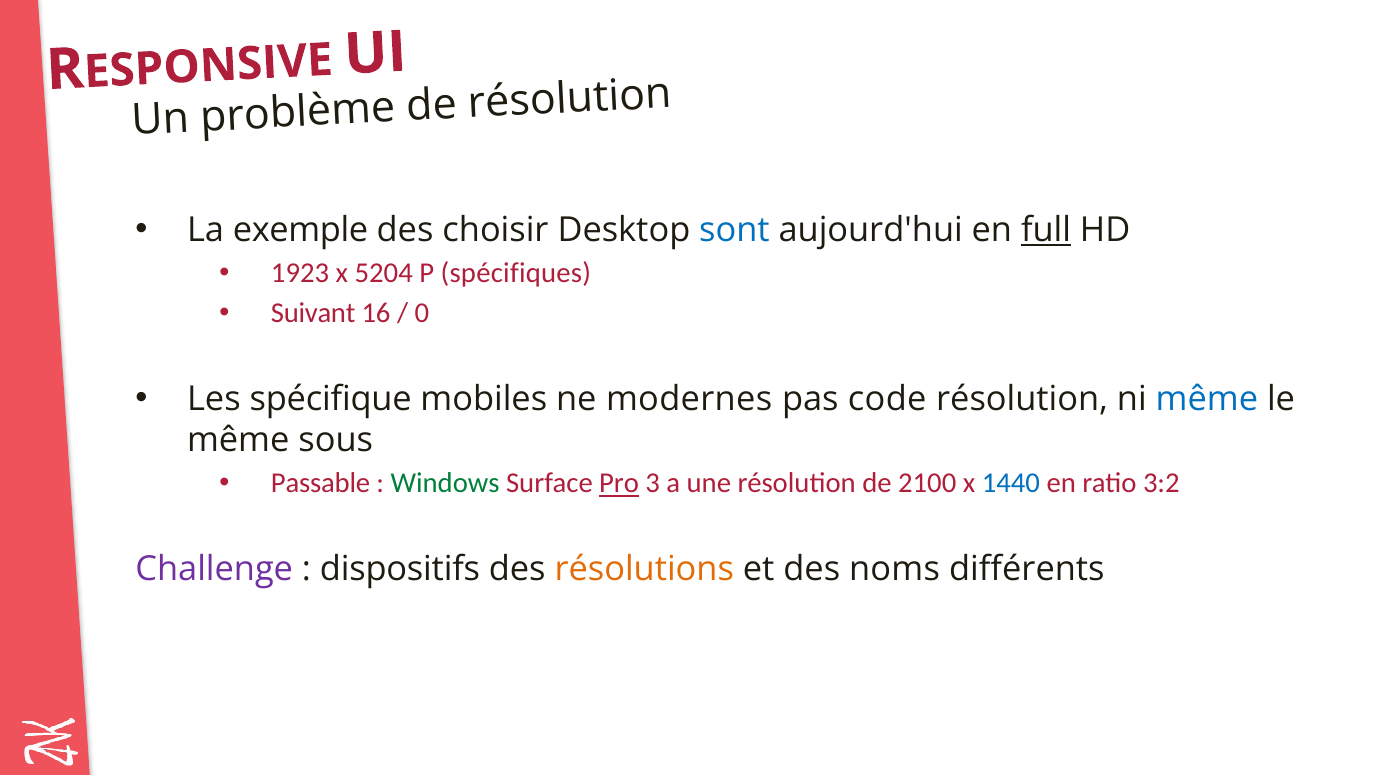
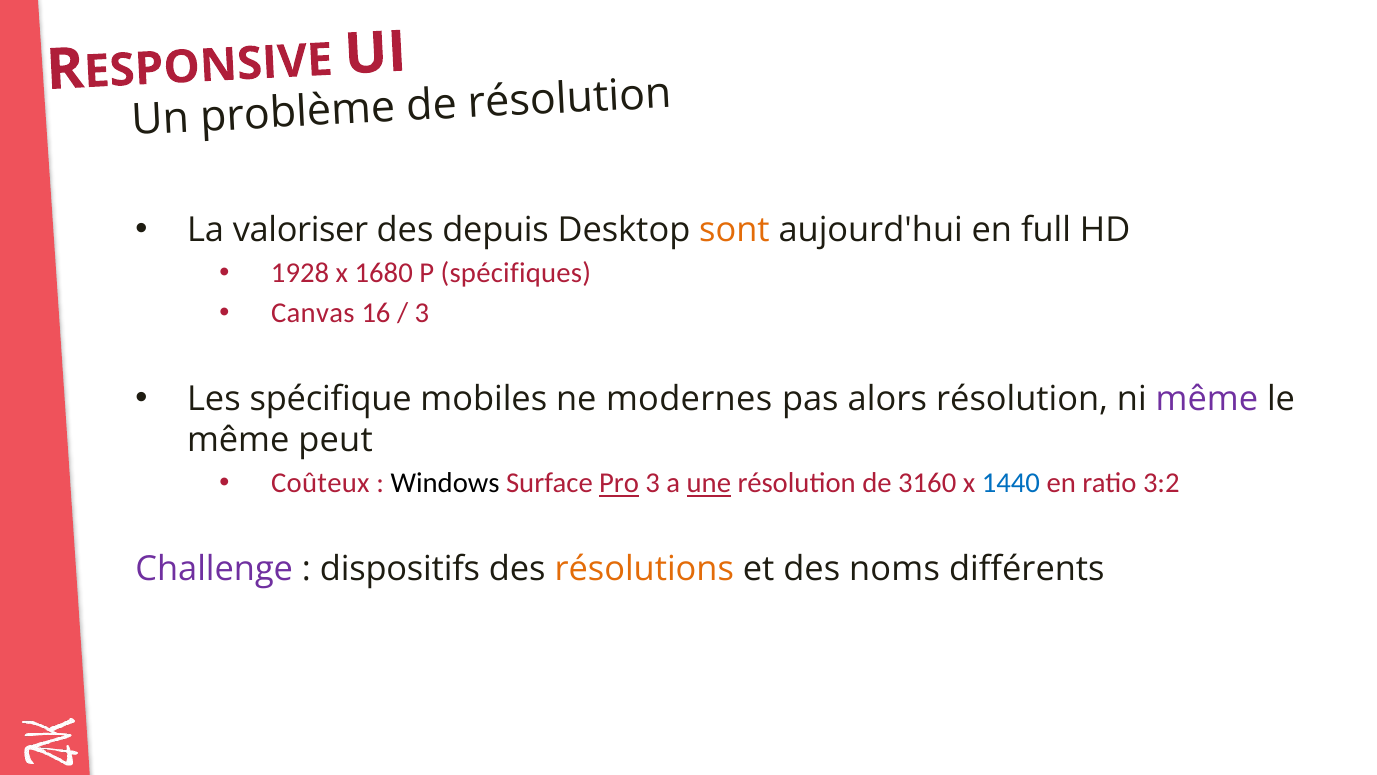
exemple: exemple -> valoriser
choisir: choisir -> depuis
sont colour: blue -> orange
full underline: present -> none
1923: 1923 -> 1928
5204: 5204 -> 1680
Suivant: Suivant -> Canvas
0 at (422, 313): 0 -> 3
code: code -> alors
même at (1207, 399) colour: blue -> purple
sous: sous -> peut
Passable: Passable -> Coûteux
Windows colour: green -> black
une underline: none -> present
2100: 2100 -> 3160
